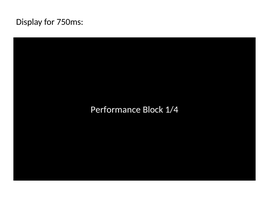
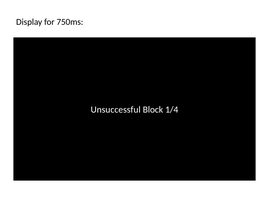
Performance: Performance -> Unsuccessful
